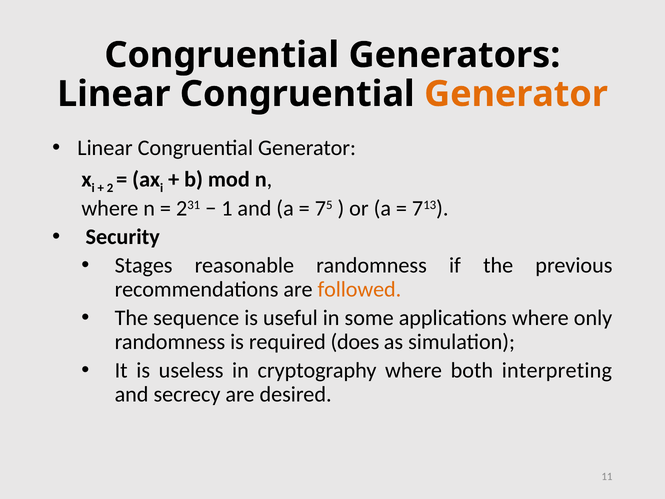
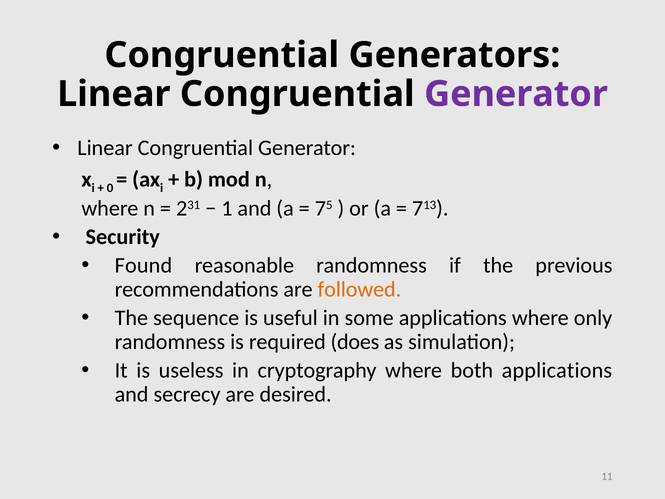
Generator at (516, 94) colour: orange -> purple
2: 2 -> 0
Stages: Stages -> Found
both interpreting: interpreting -> applications
